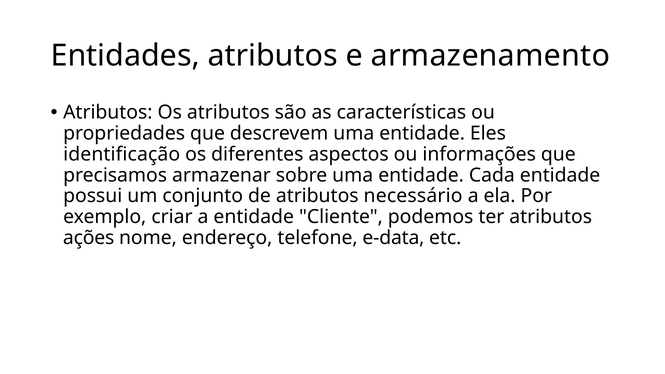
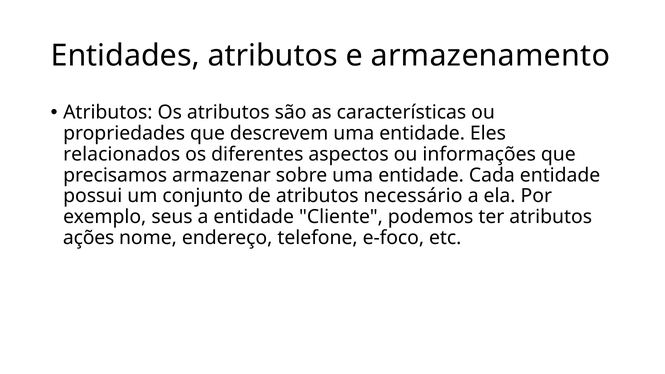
identificação: identificação -> relacionados
criar: criar -> seus
e-data: e-data -> e-foco
